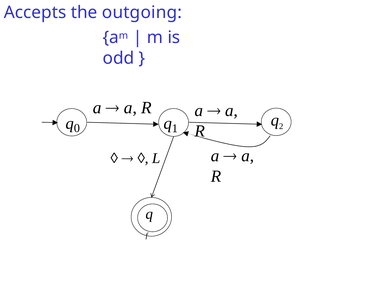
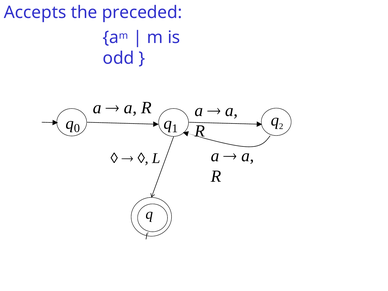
outgoing: outgoing -> preceded
